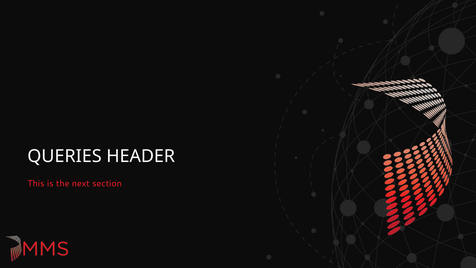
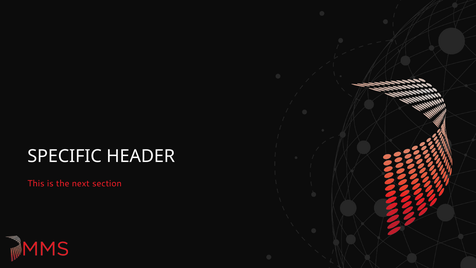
QUERIES: QUERIES -> SPECIFIC
